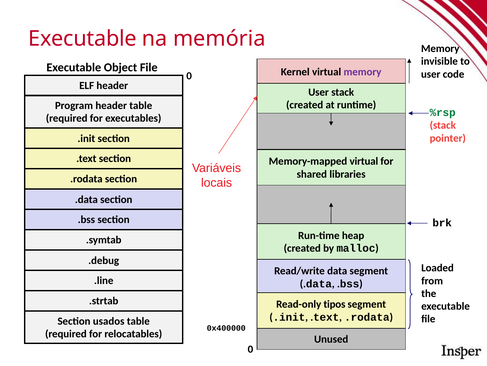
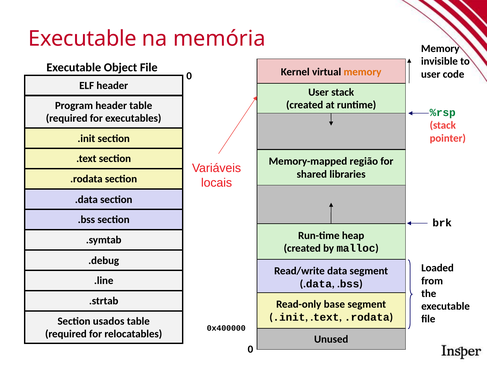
memory at (362, 72) colour: purple -> orange
Memory-mapped virtual: virtual -> região
tipos: tipos -> base
